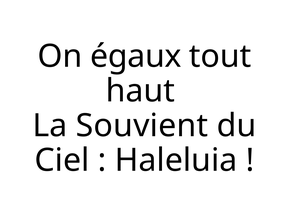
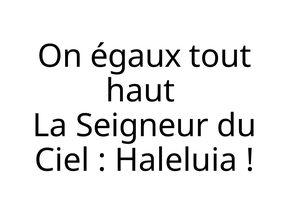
Souvient: Souvient -> Seigneur
